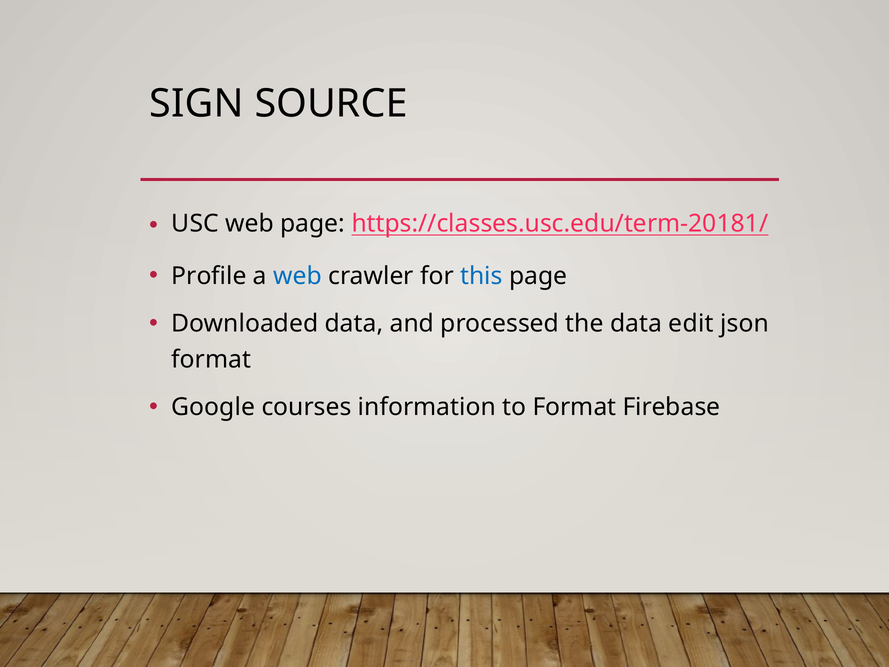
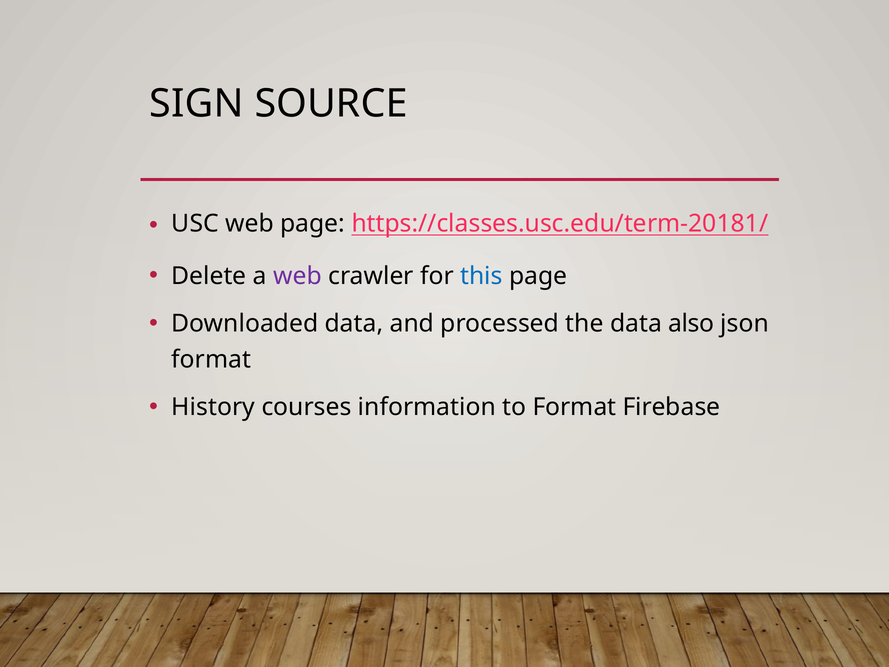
Profile: Profile -> Delete
web at (297, 276) colour: blue -> purple
edit: edit -> also
Google: Google -> History
